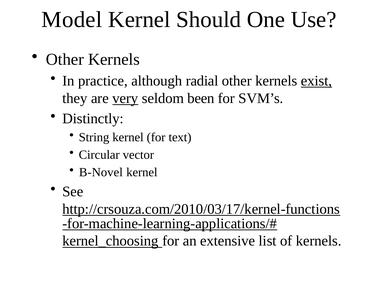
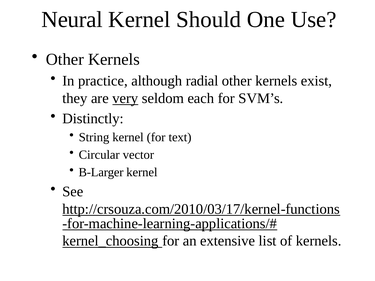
Model: Model -> Neural
exist underline: present -> none
been: been -> each
B-Novel: B-Novel -> B-Larger
